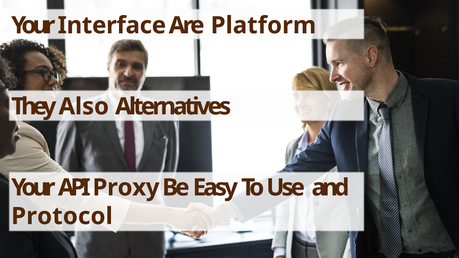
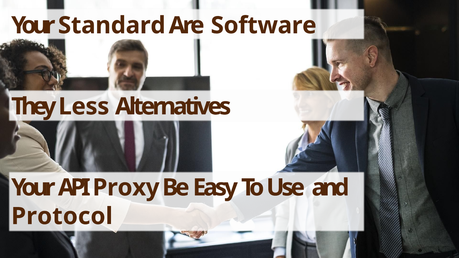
Interface: Interface -> Standard
Platform: Platform -> Software
Also: Also -> Less
